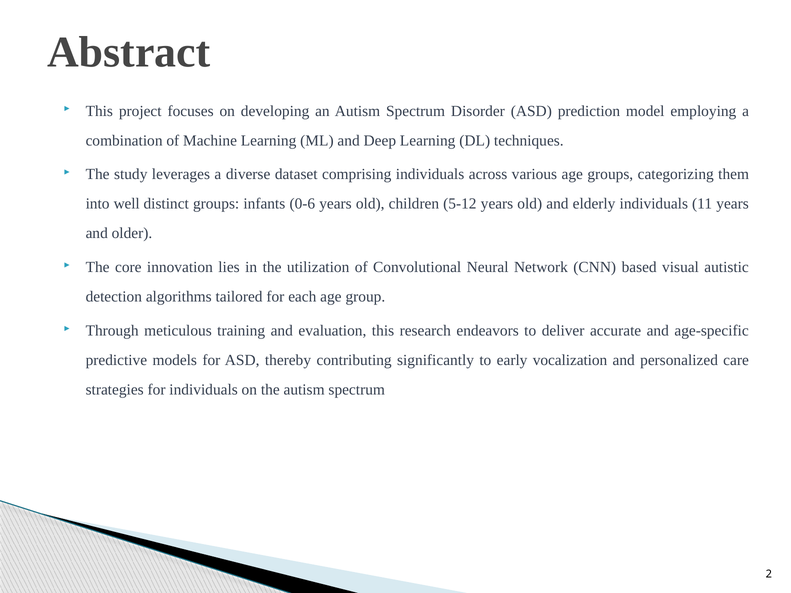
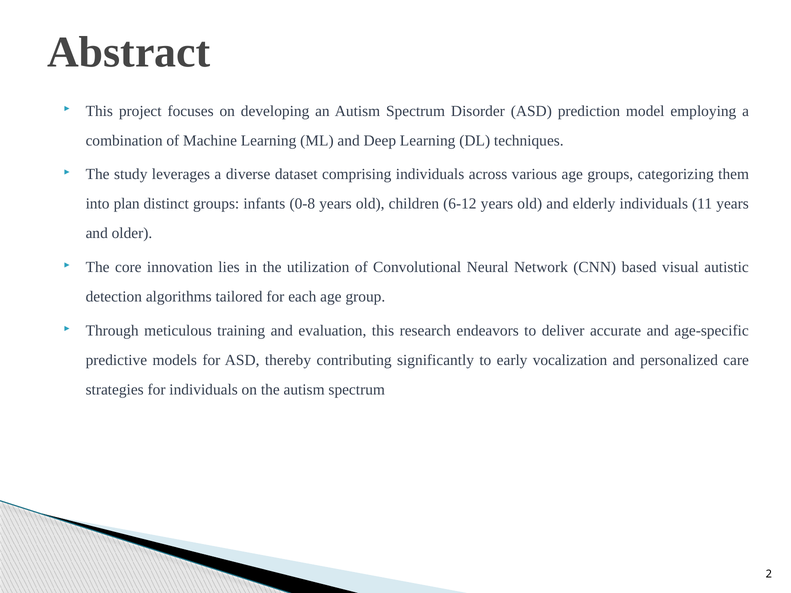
well: well -> plan
0-6: 0-6 -> 0-8
5-12: 5-12 -> 6-12
